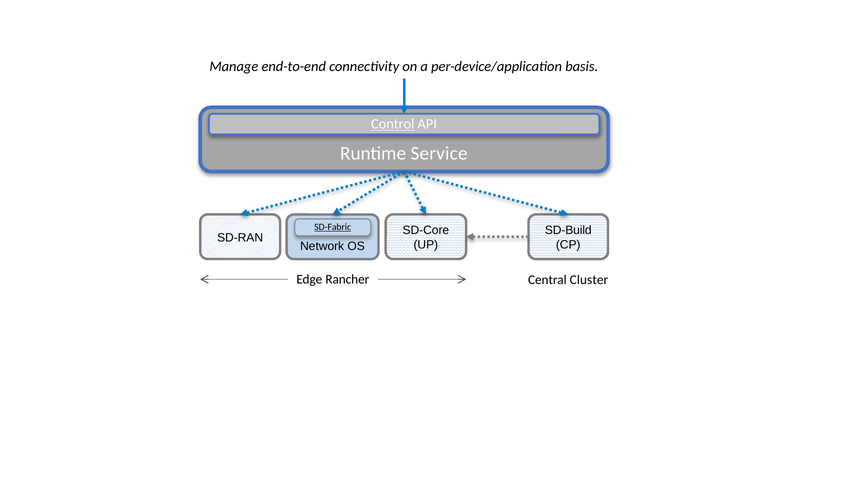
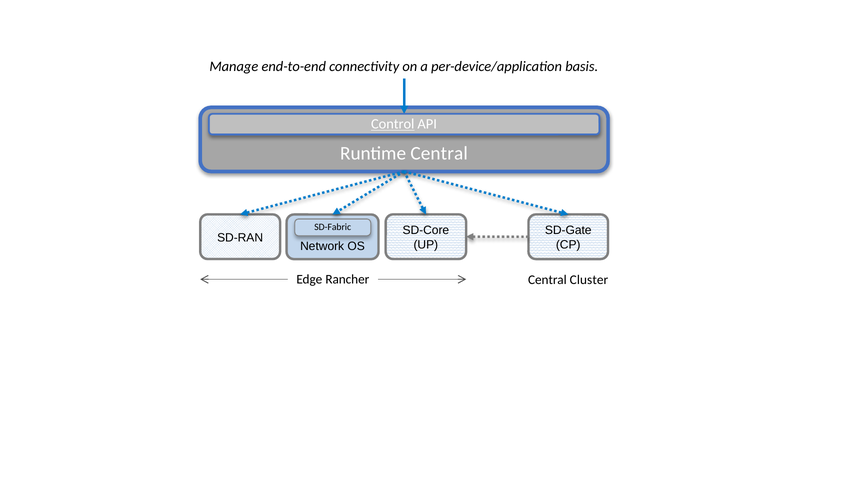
Runtime Service: Service -> Central
SD-Fabric underline: present -> none
SD-Build: SD-Build -> SD-Gate
